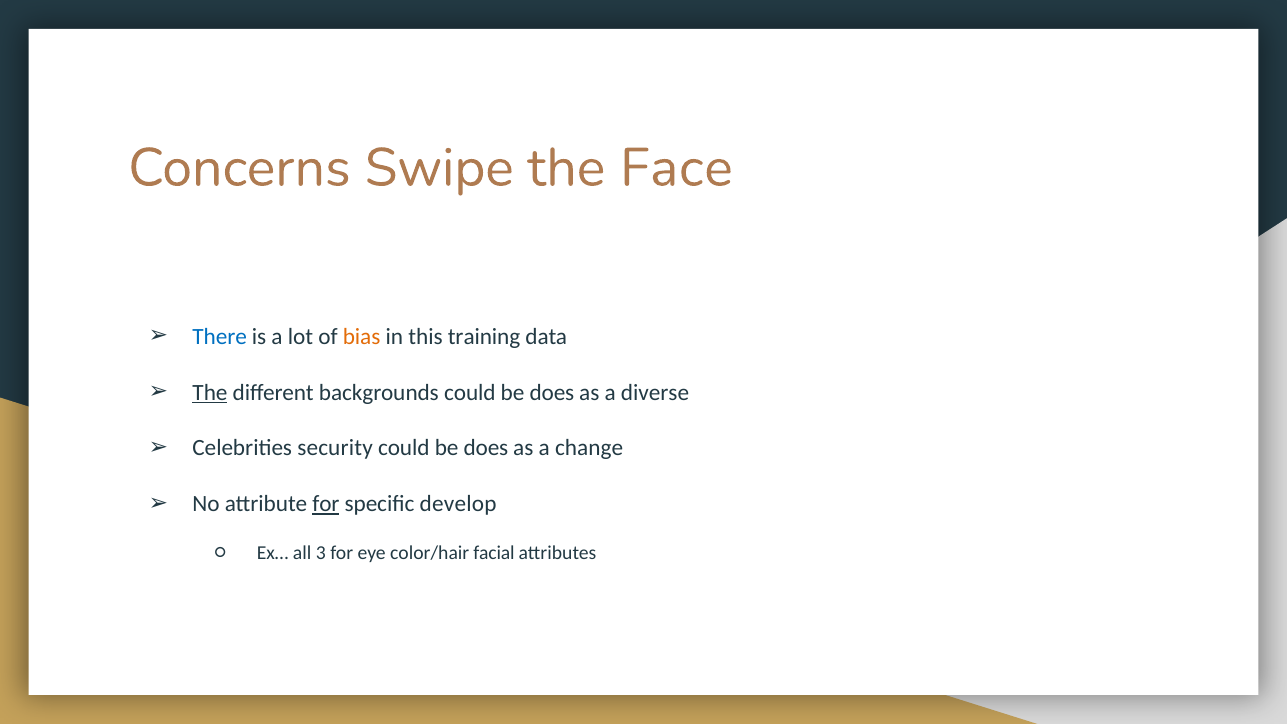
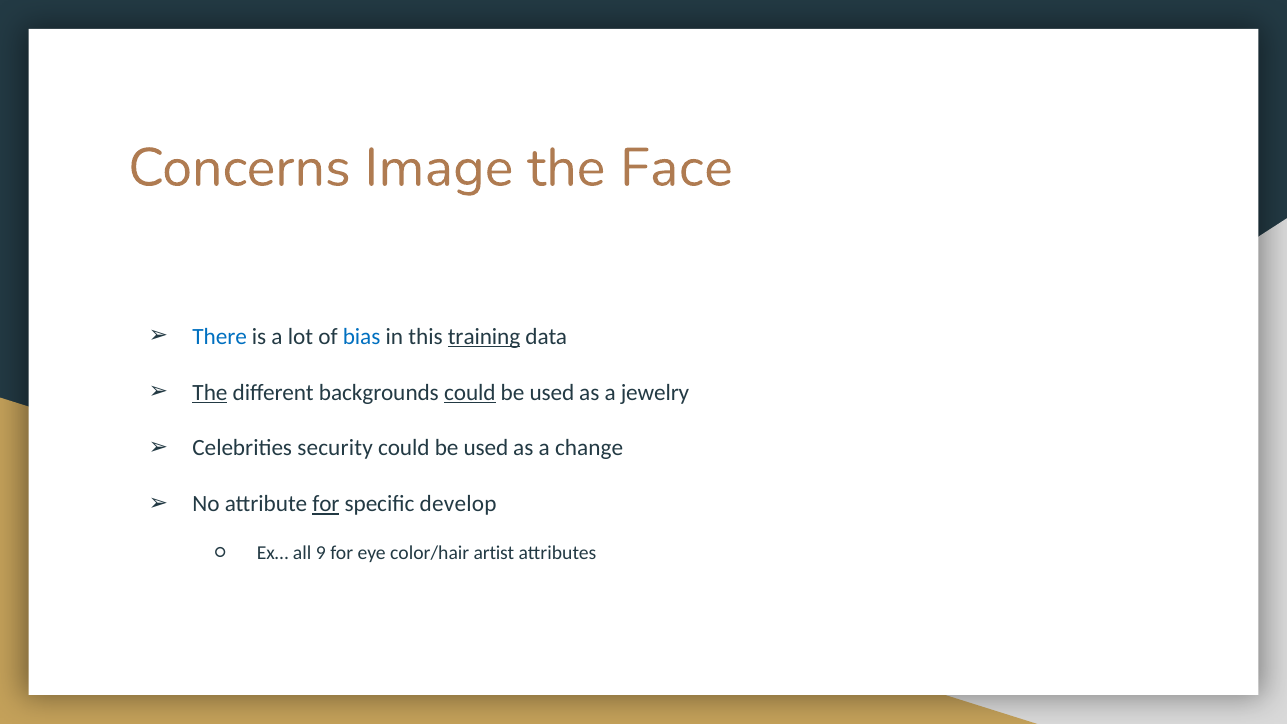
Swipe: Swipe -> Image
bias colour: orange -> blue
training underline: none -> present
could at (470, 392) underline: none -> present
does at (552, 392): does -> used
diverse: diverse -> jewelry
does at (486, 448): does -> used
3: 3 -> 9
facial: facial -> artist
